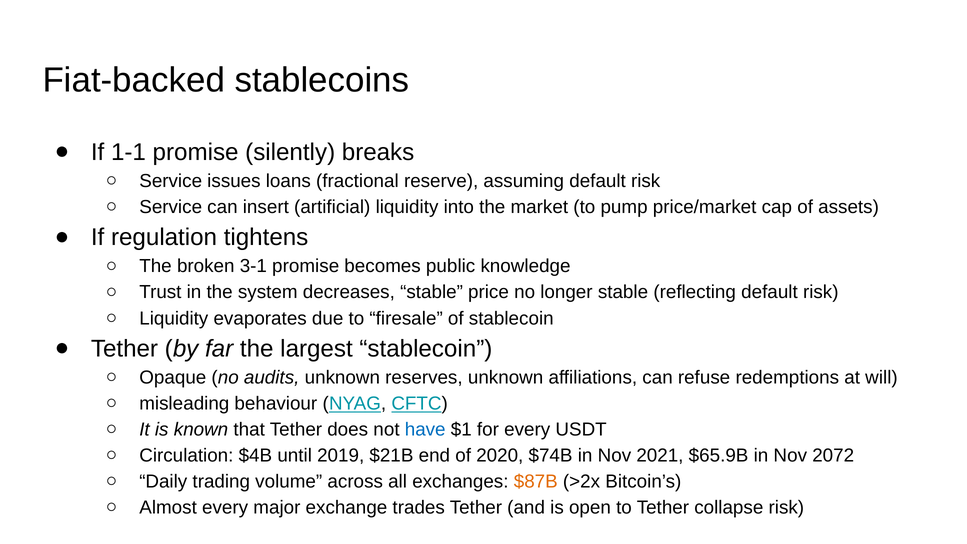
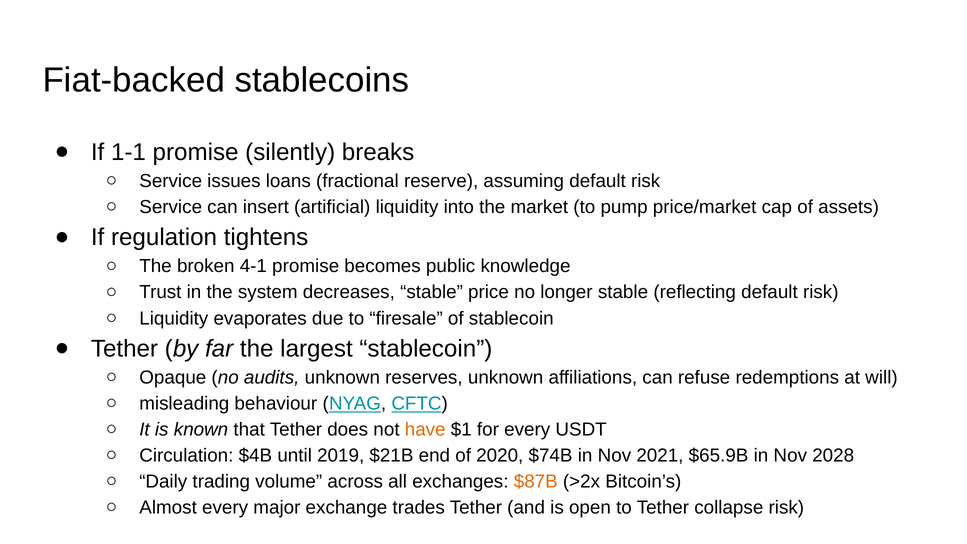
3-1: 3-1 -> 4-1
have colour: blue -> orange
2072: 2072 -> 2028
